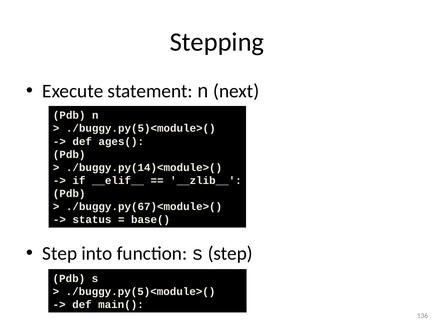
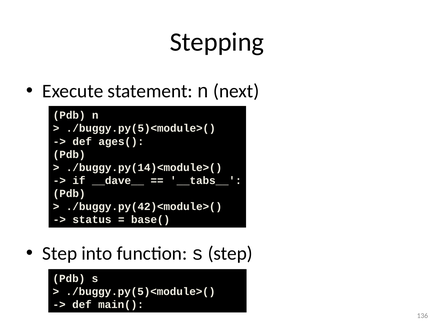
__elif__: __elif__ -> __dave__
__zlib__: __zlib__ -> __tabs__
./buggy.py(67)<module>(: ./buggy.py(67)<module>( -> ./buggy.py(42)<module>(
